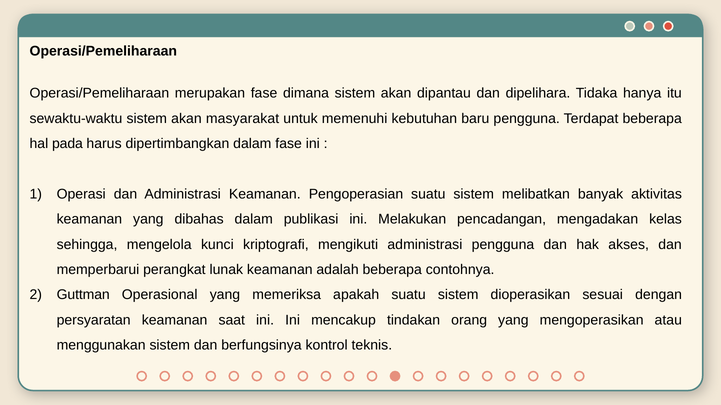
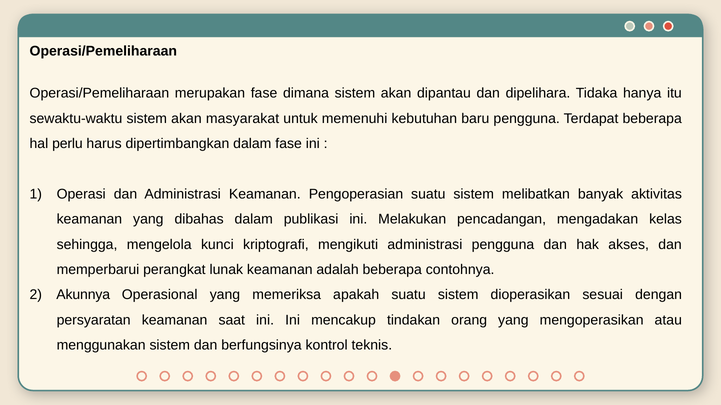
pada: pada -> perlu
Guttman: Guttman -> Akunnya
